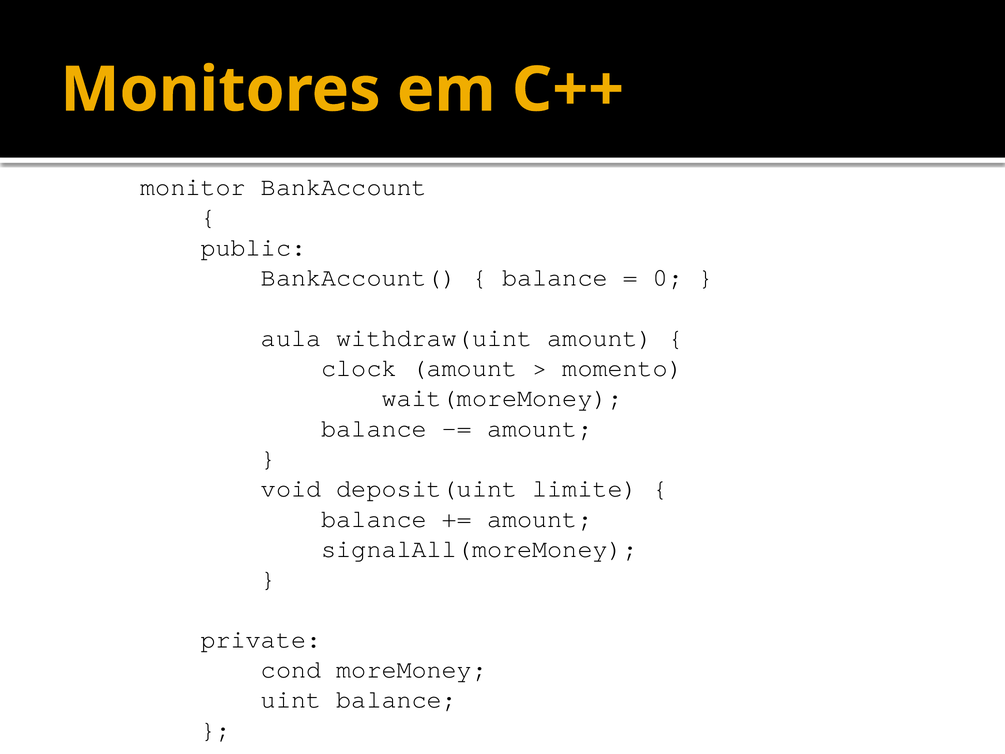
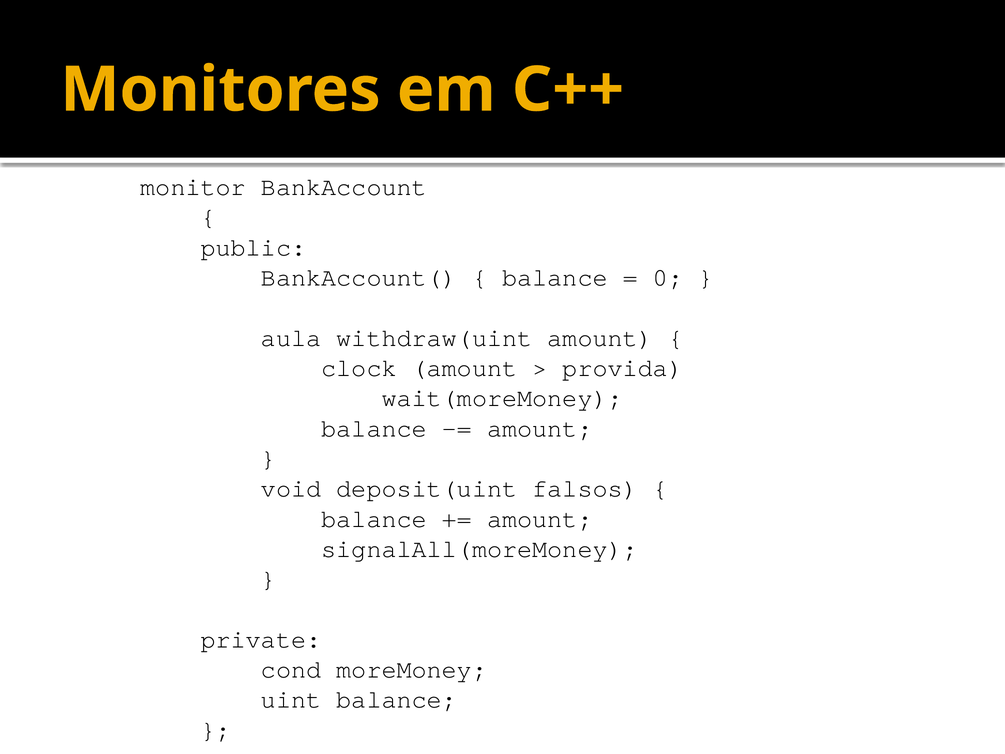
momento: momento -> provida
limite: limite -> falsos
